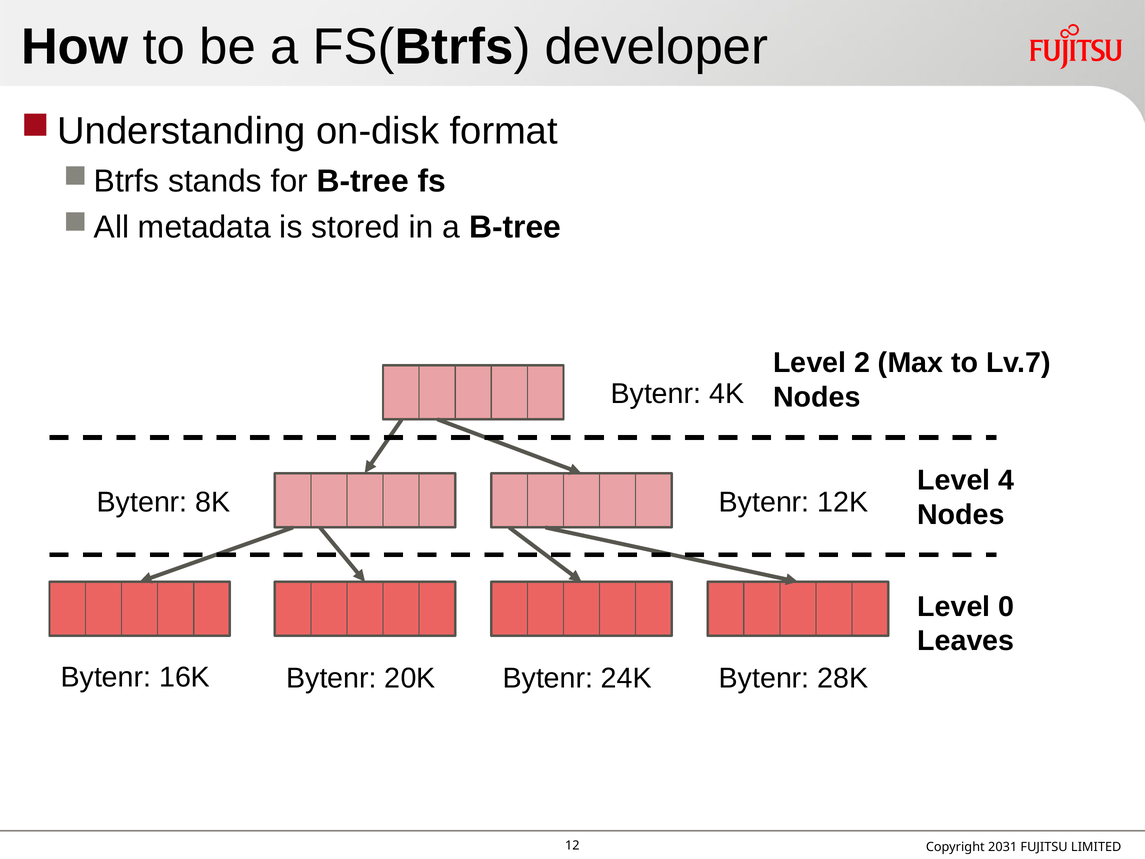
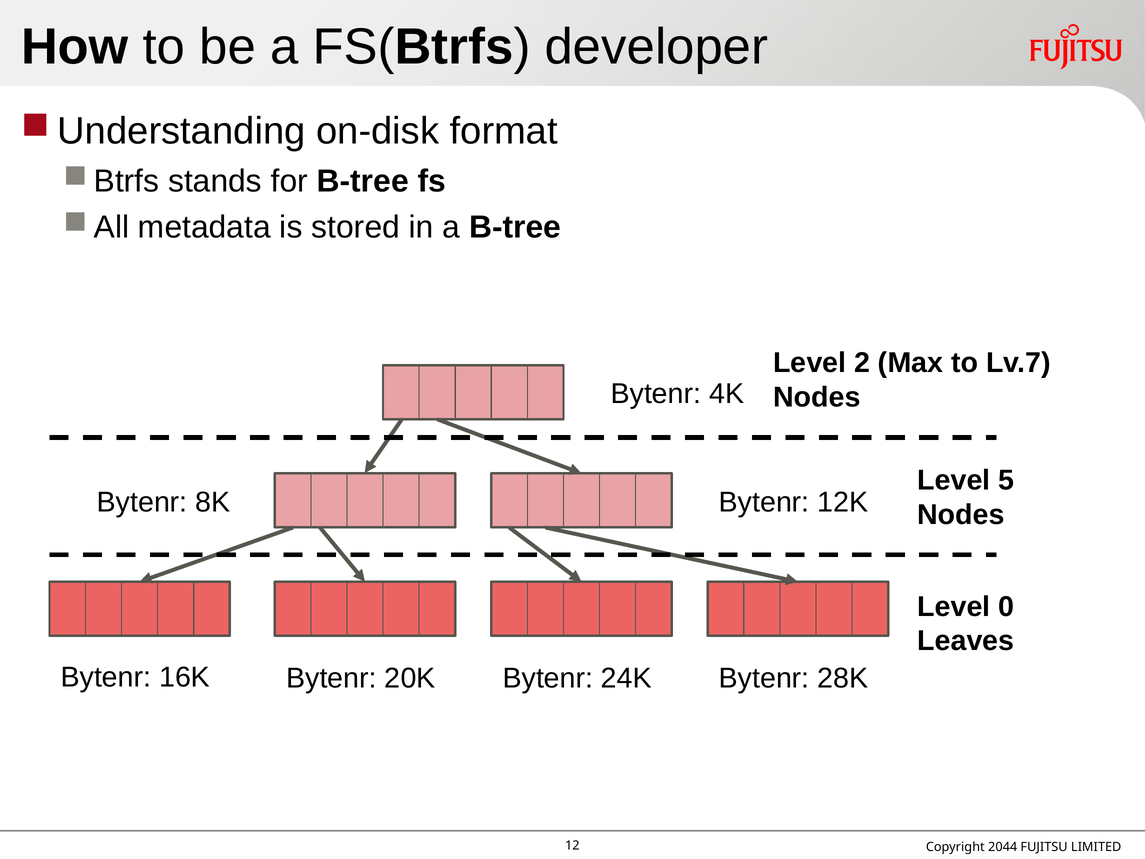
4: 4 -> 5
2031: 2031 -> 2044
